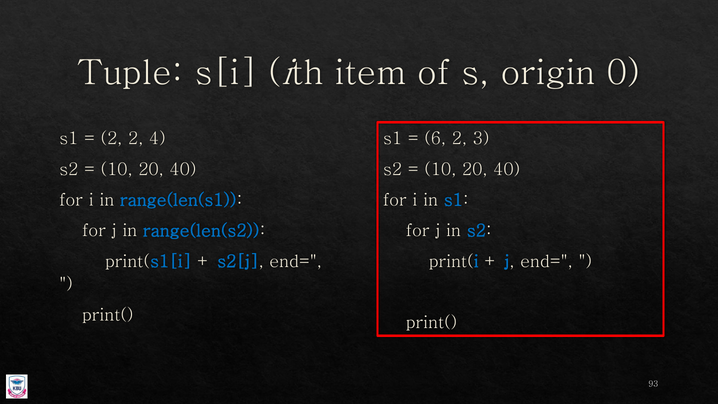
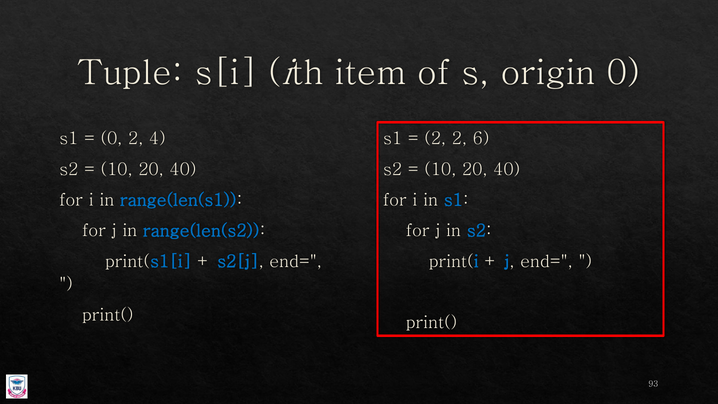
2 at (111, 139): 2 -> 0
6 at (435, 139): 6 -> 2
3: 3 -> 6
